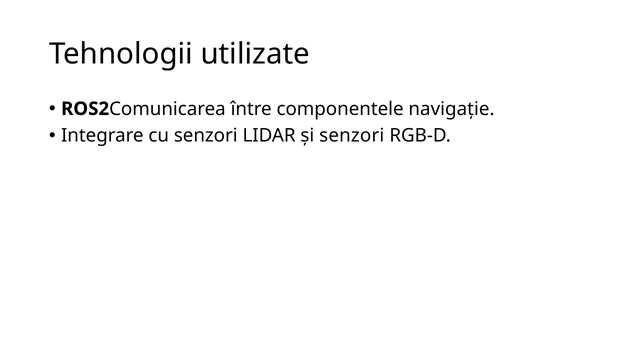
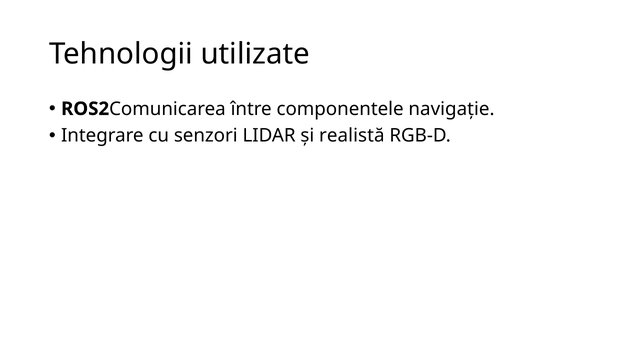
și senzori: senzori -> realistă
